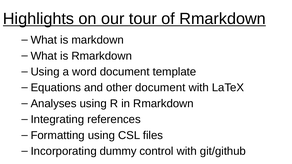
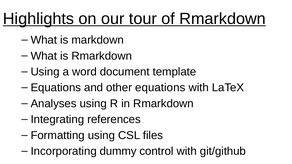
other document: document -> equations
